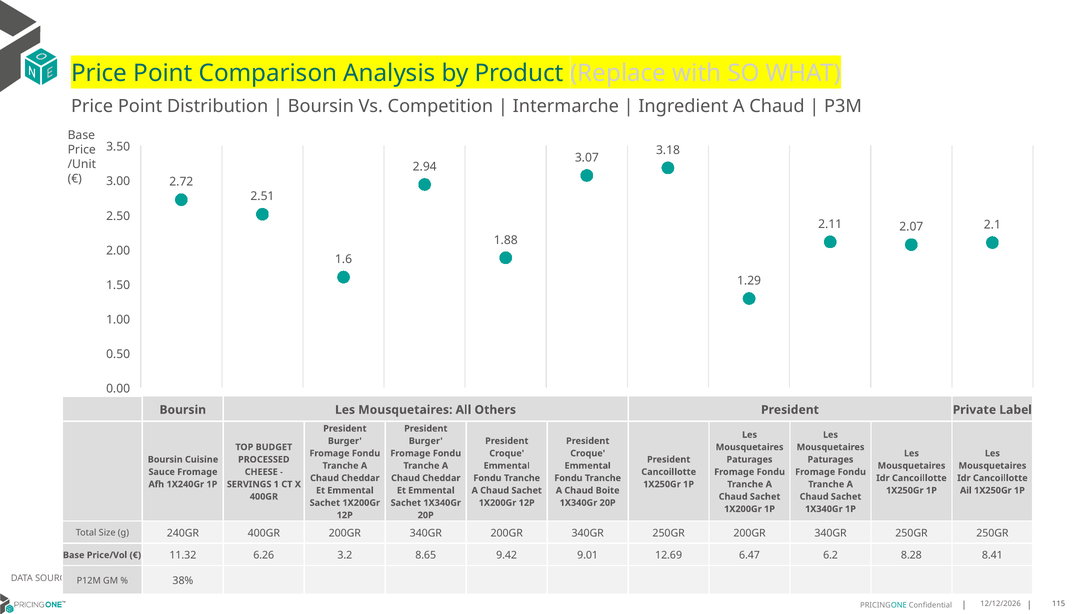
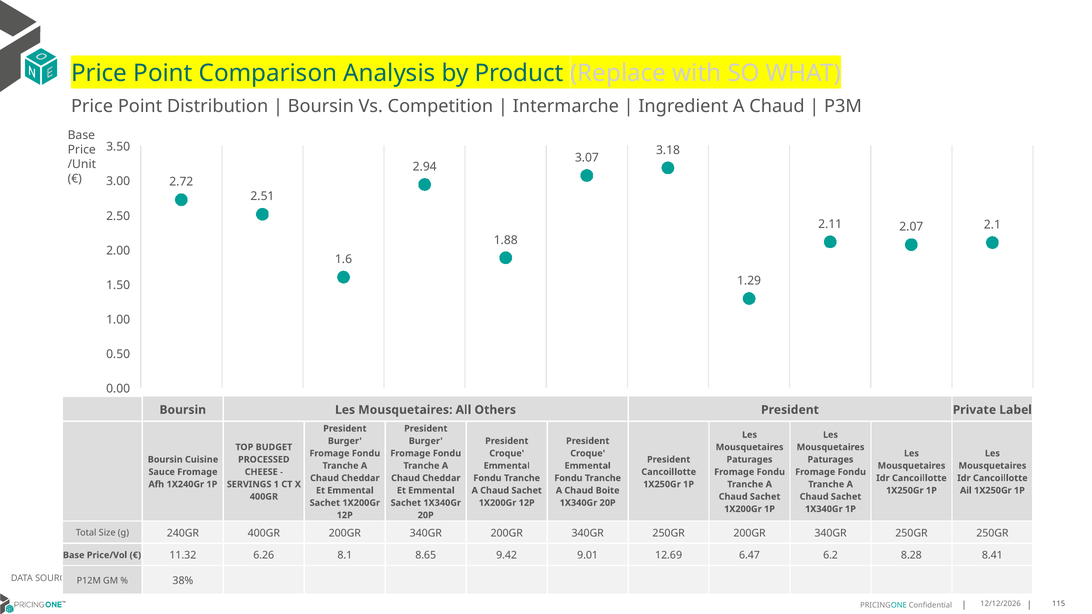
3.2: 3.2 -> 8.1
